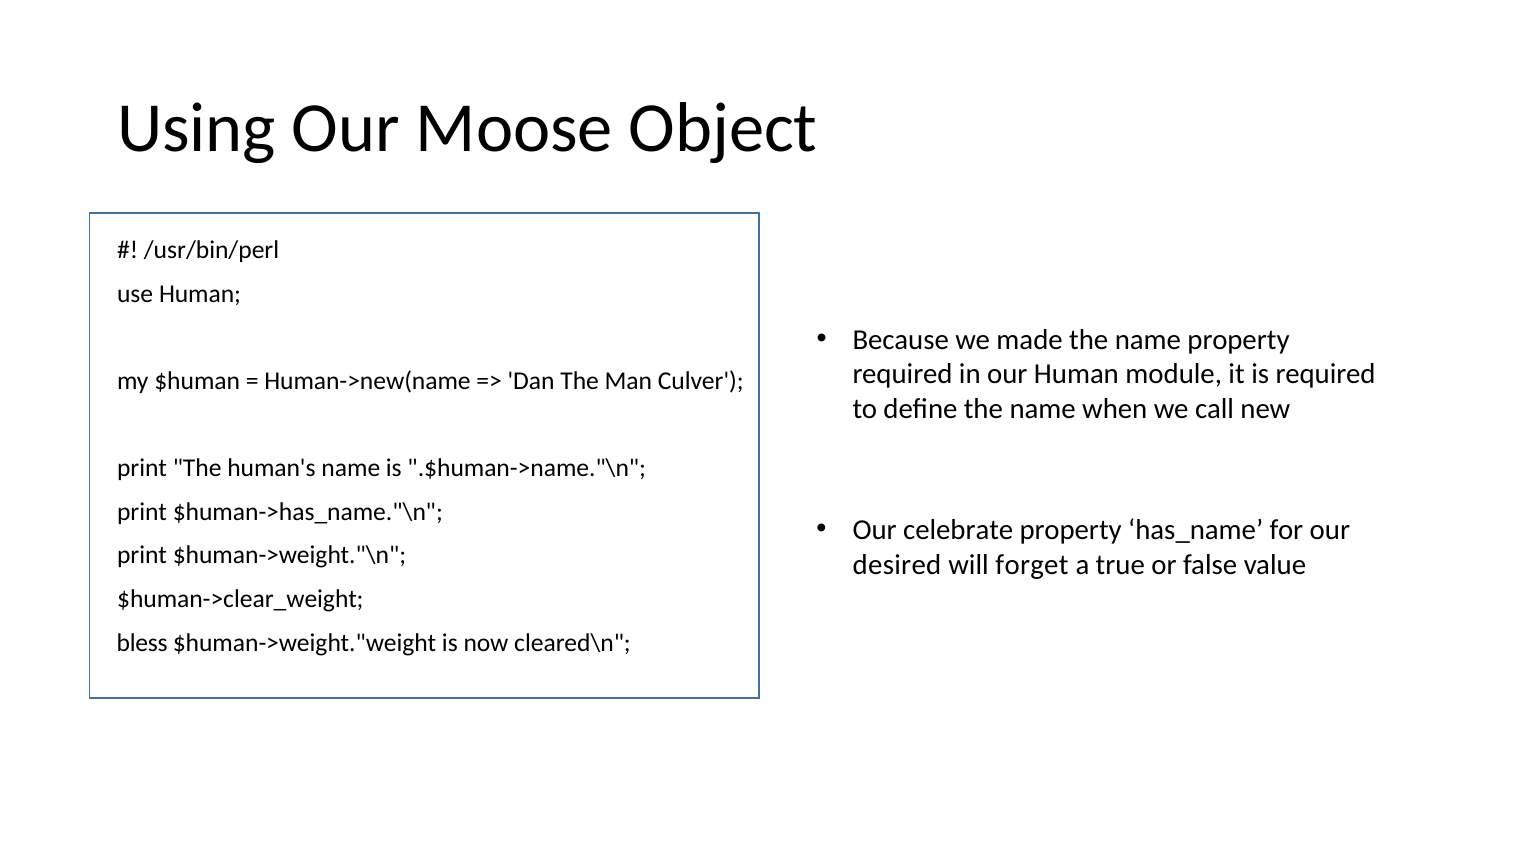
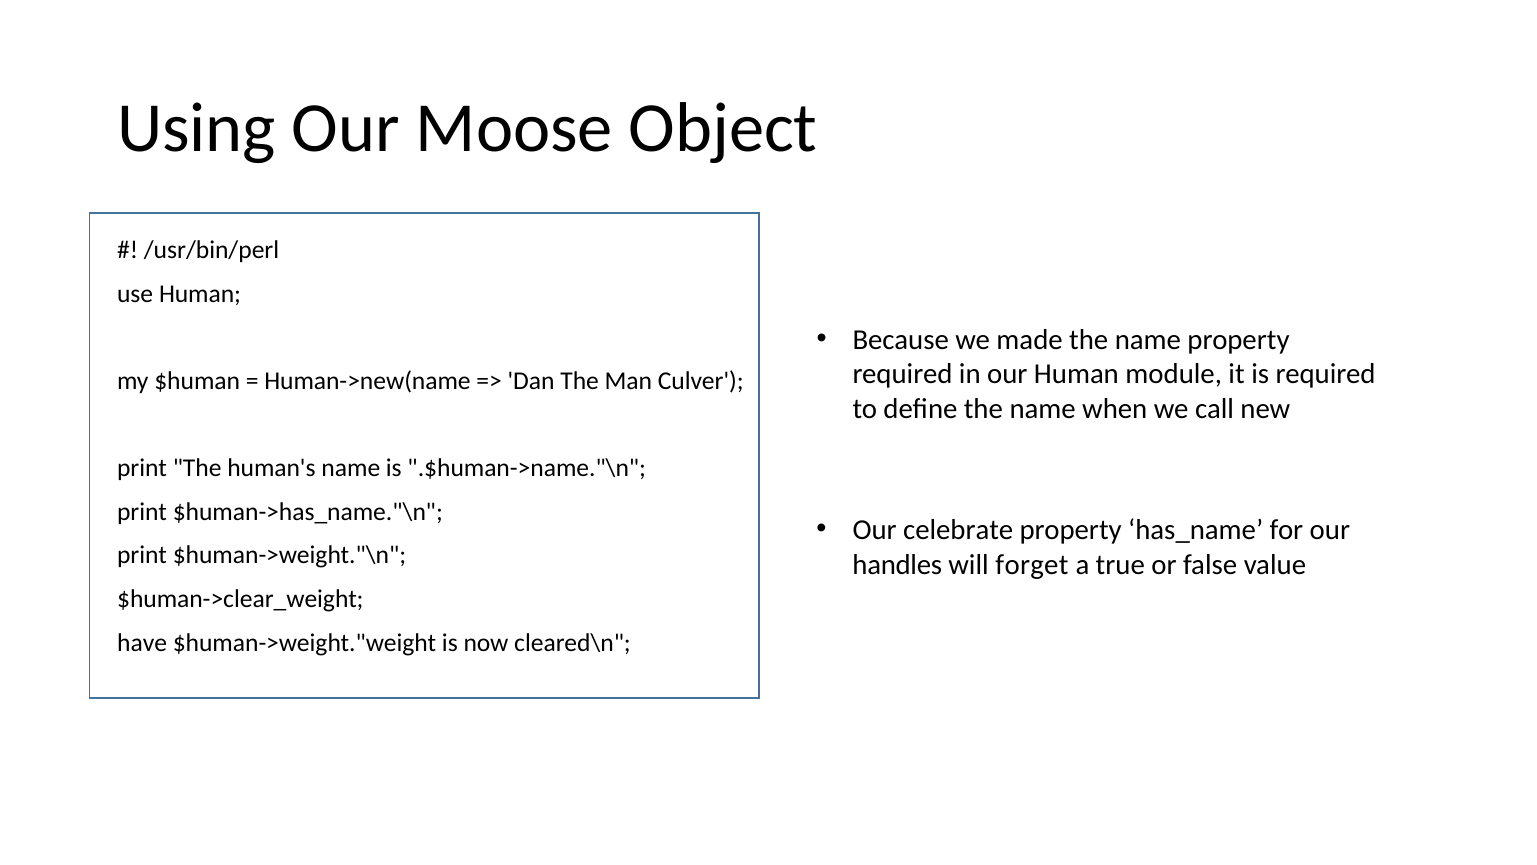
desired: desired -> handles
bless: bless -> have
